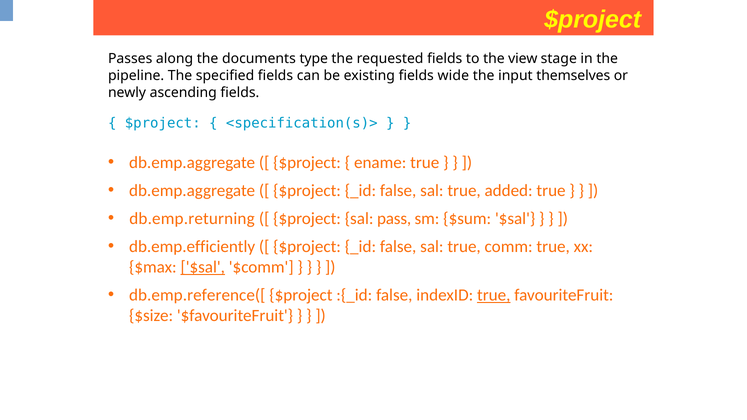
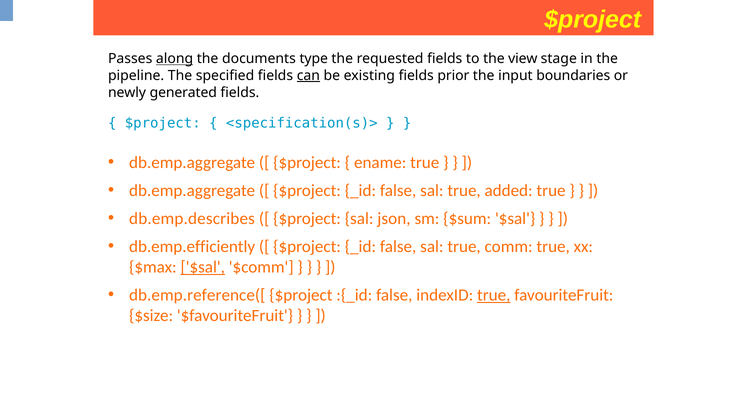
along underline: none -> present
can underline: none -> present
wide: wide -> prior
themselves: themselves -> boundaries
ascending: ascending -> generated
db.emp.returning: db.emp.returning -> db.emp.describes
pass: pass -> json
